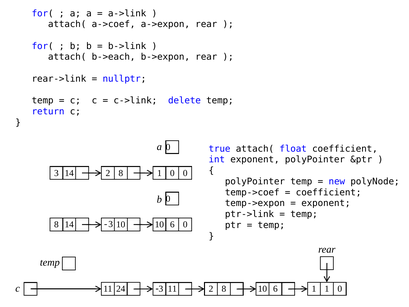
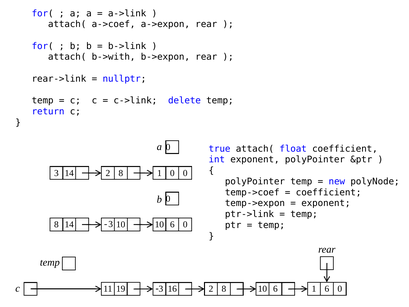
b->each: b->each -> b->with
24: 24 -> 19
-3 11: 11 -> 16
1 1: 1 -> 6
